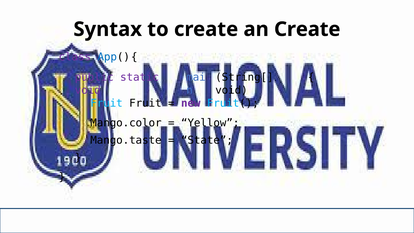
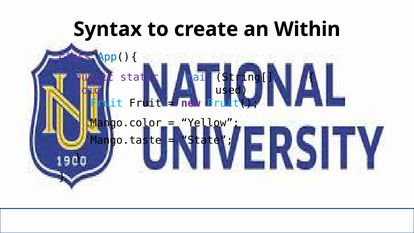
an Create: Create -> Within
void at (231, 90): void -> used
